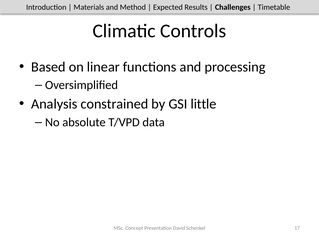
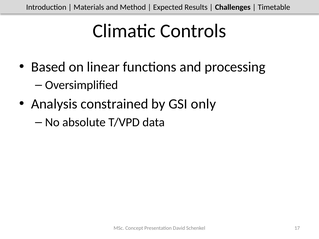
little: little -> only
